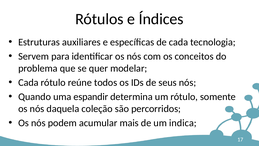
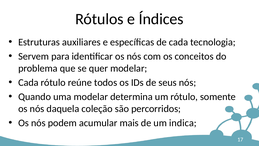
uma espandir: espandir -> modelar
